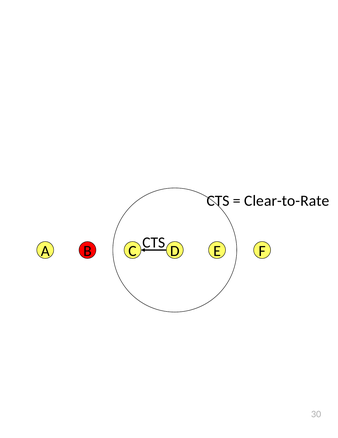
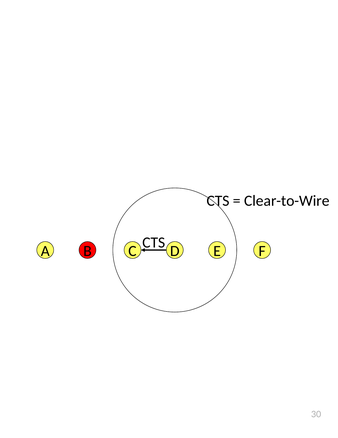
Clear-to-Rate: Clear-to-Rate -> Clear-to-Wire
